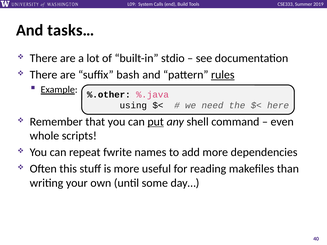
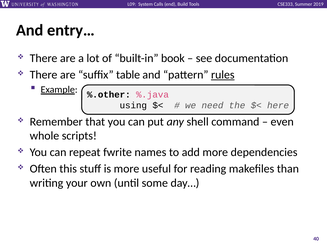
tasks…: tasks… -> entry…
stdio: stdio -> book
bash: bash -> table
put underline: present -> none
